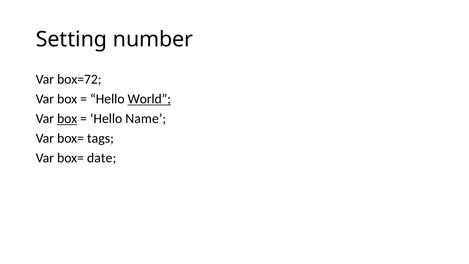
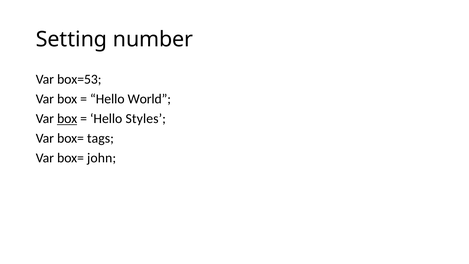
box=72: box=72 -> box=53
World underline: present -> none
Name: Name -> Styles
date: date -> john
